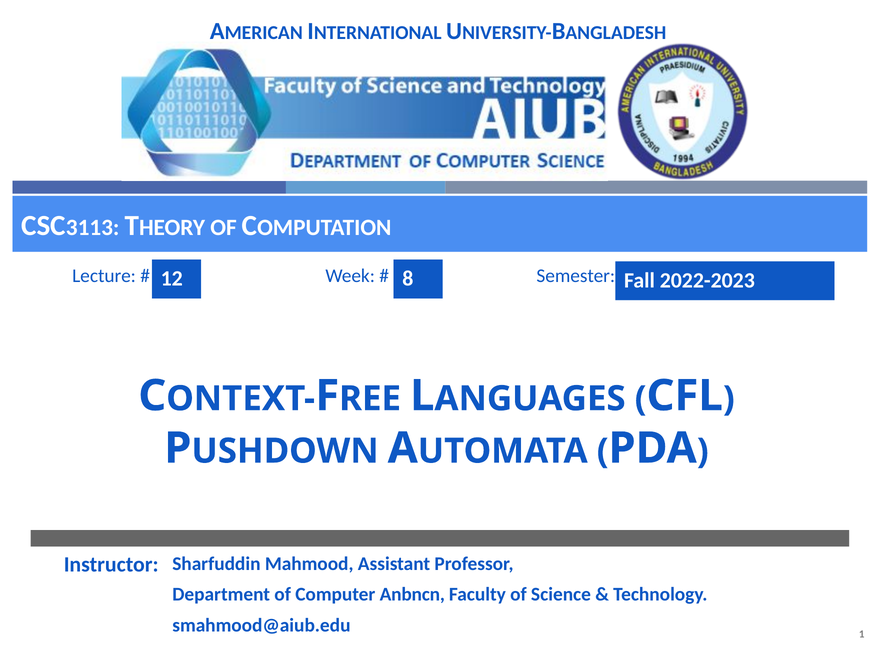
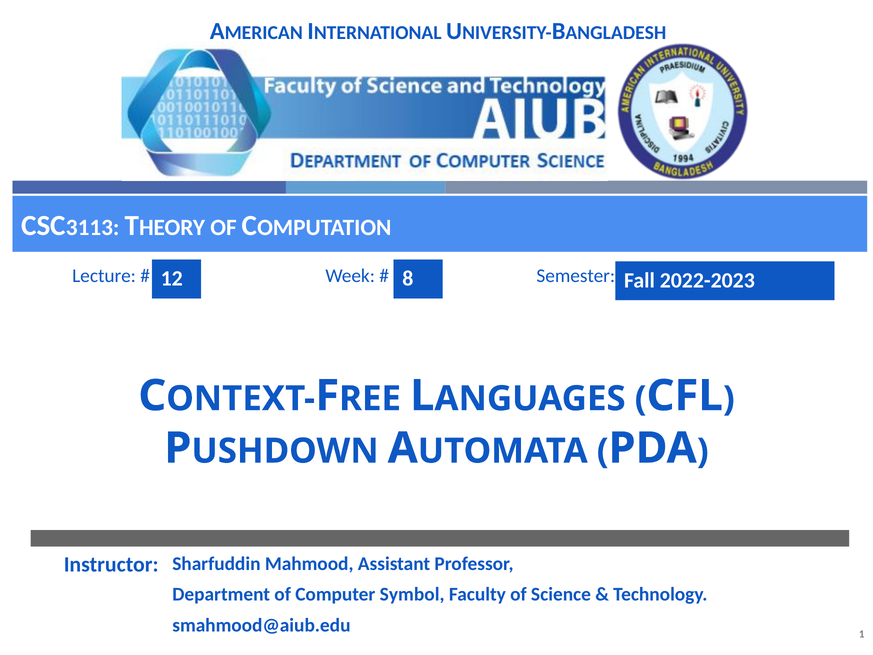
Anbncn: Anbncn -> Symbol
